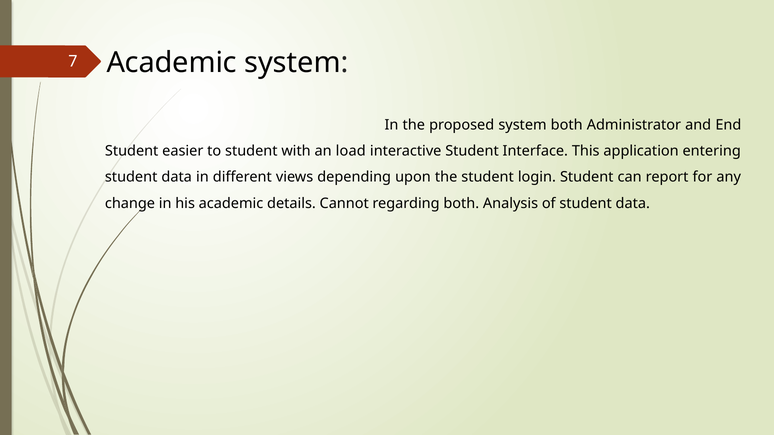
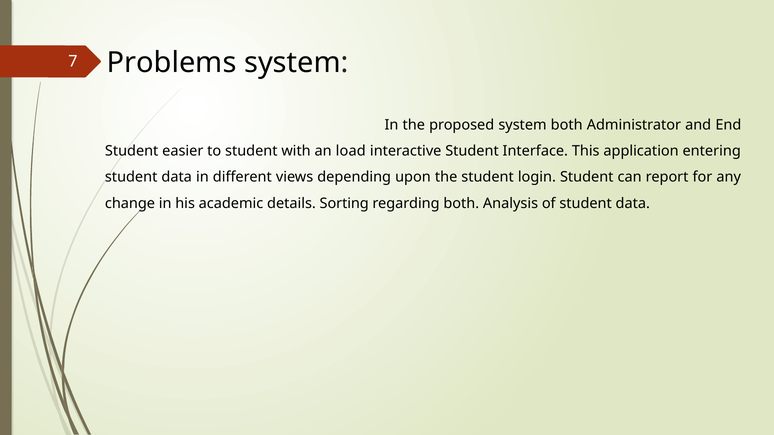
7 Academic: Academic -> Problems
Cannot: Cannot -> Sorting
